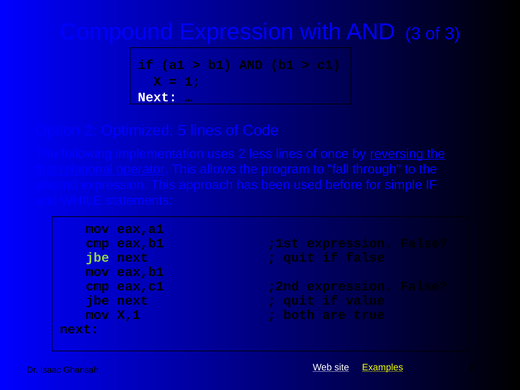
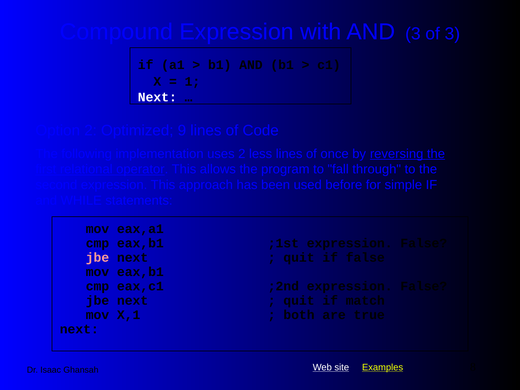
5: 5 -> 9
jbe at (97, 258) colour: light green -> pink
value: value -> match
